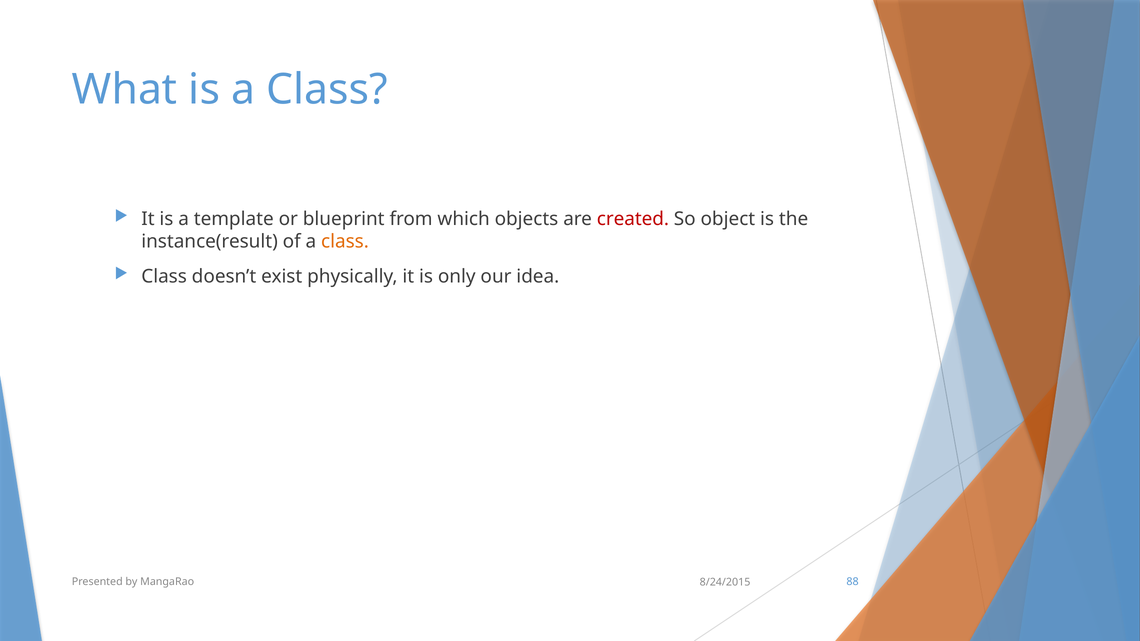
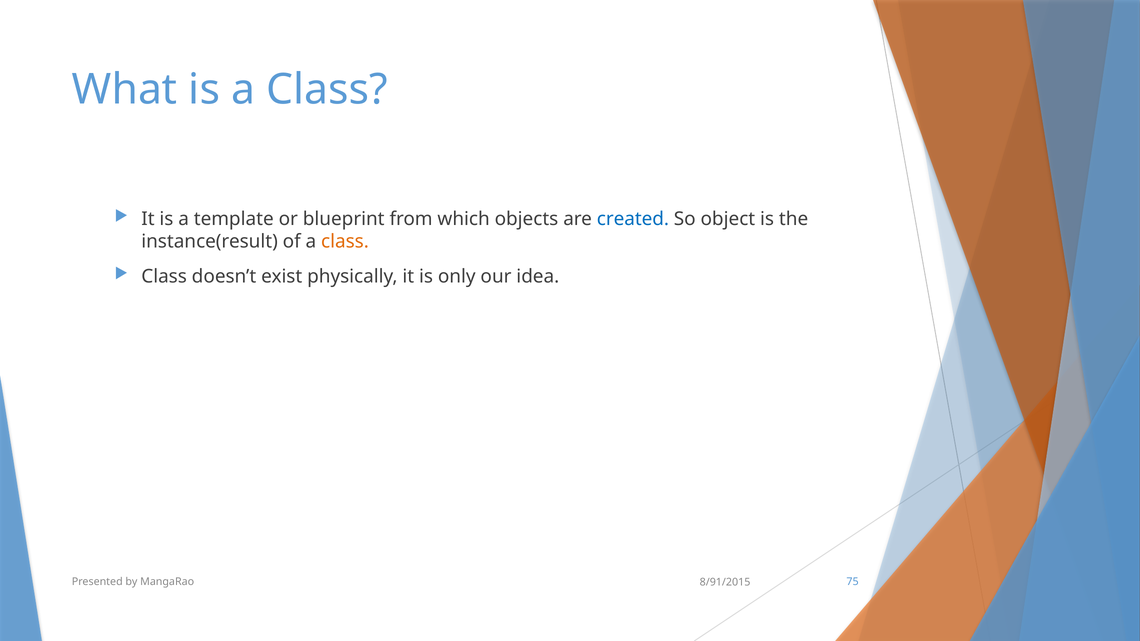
created colour: red -> blue
88: 88 -> 75
8/24/2015: 8/24/2015 -> 8/91/2015
